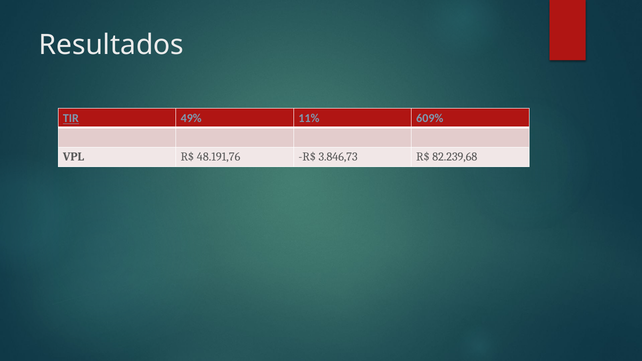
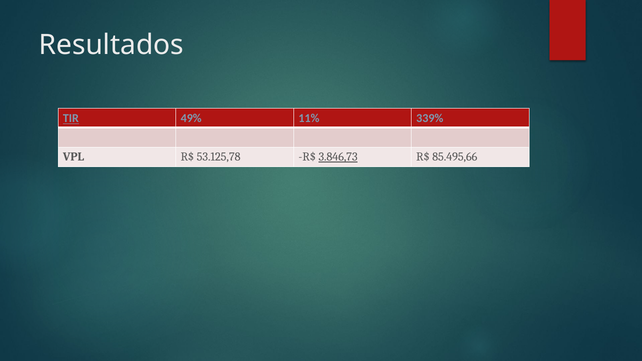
609%: 609% -> 339%
48.191,76: 48.191,76 -> 53.125,78
3.846,73 underline: none -> present
82.239,68: 82.239,68 -> 85.495,66
